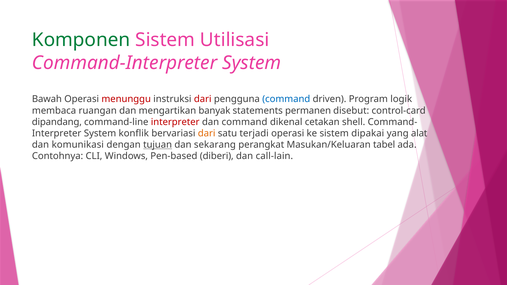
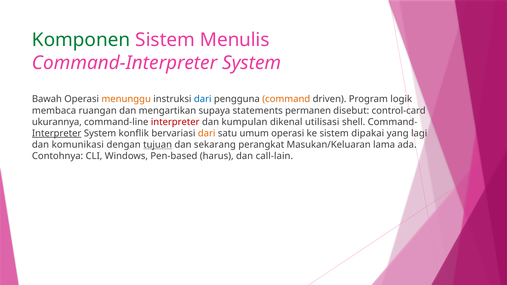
Utilisasi: Utilisasi -> Menulis
menunggu colour: red -> orange
dari at (203, 99) colour: red -> blue
command at (286, 99) colour: blue -> orange
banyak: banyak -> supaya
dipandang: dipandang -> ukurannya
dan command: command -> kumpulan
cetakan: cetakan -> utilisasi
Interpreter at (57, 133) underline: none -> present
terjadi: terjadi -> umum
alat: alat -> lagi
tabel: tabel -> lama
diberi: diberi -> harus
